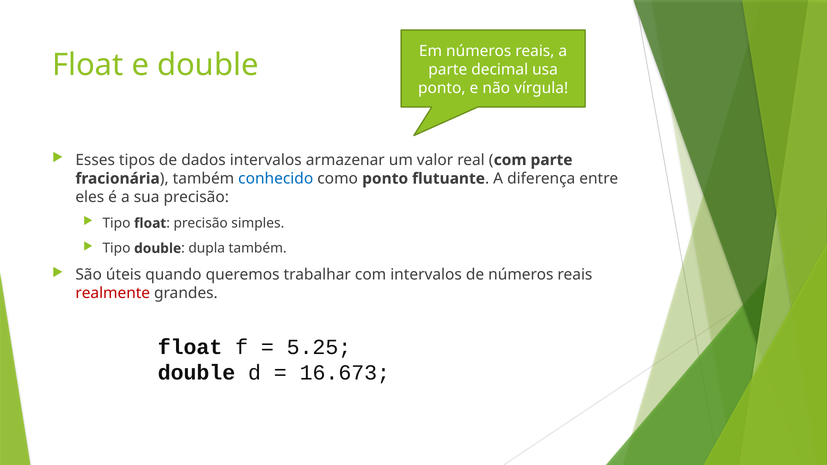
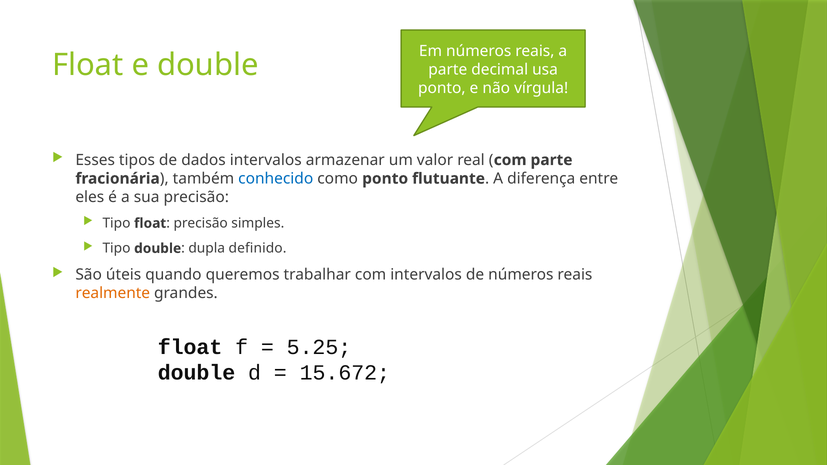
dupla também: também -> definido
realmente colour: red -> orange
16.673: 16.673 -> 15.672
